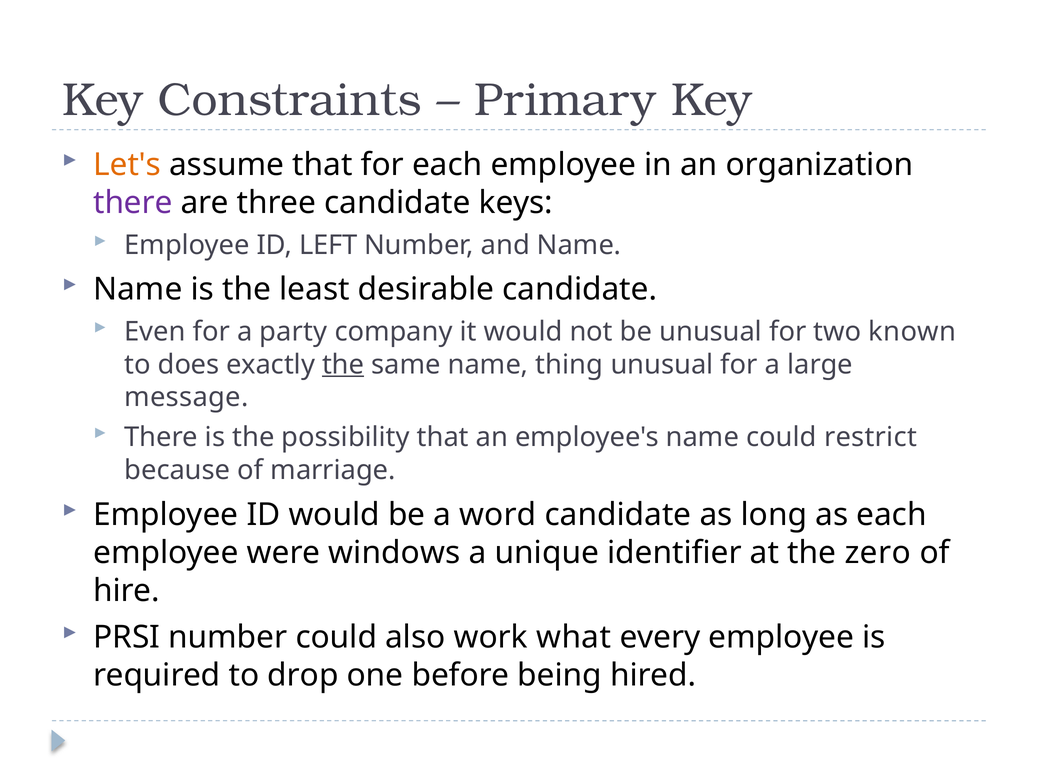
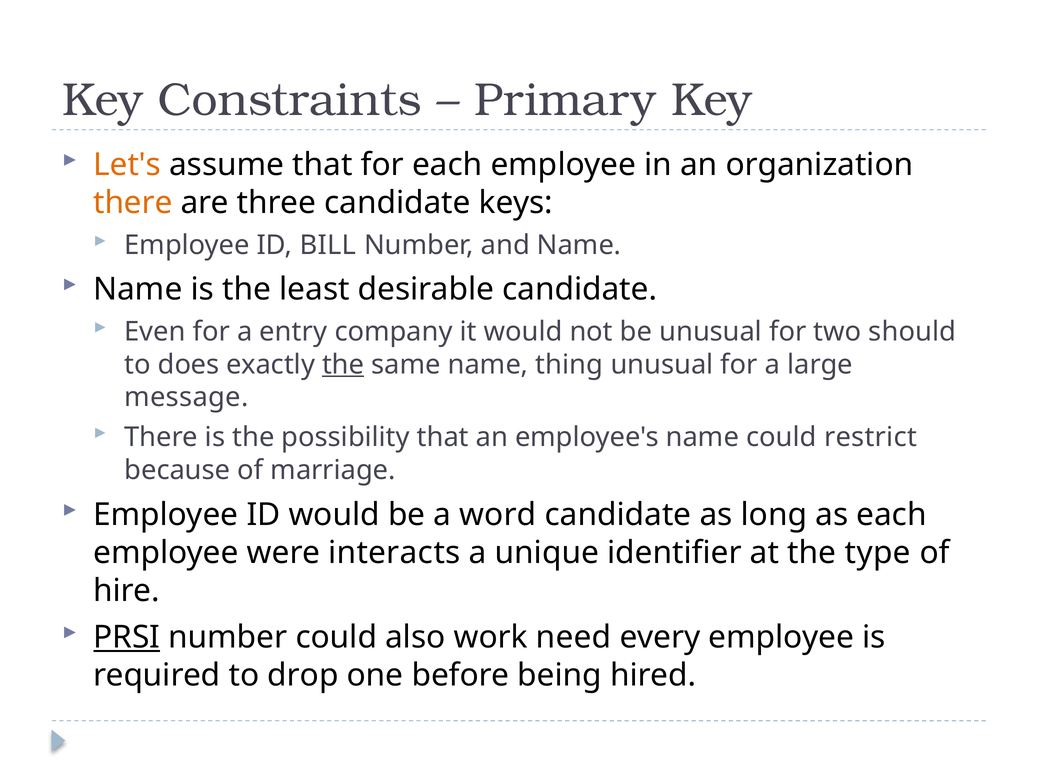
there at (133, 203) colour: purple -> orange
LEFT: LEFT -> BILL
party: party -> entry
known: known -> should
windows: windows -> interacts
zero: zero -> type
PRSI underline: none -> present
what: what -> need
